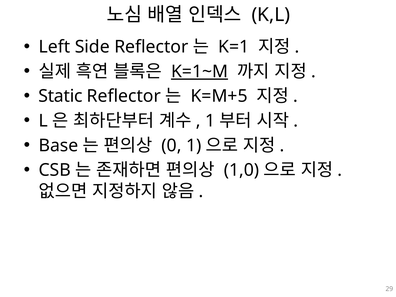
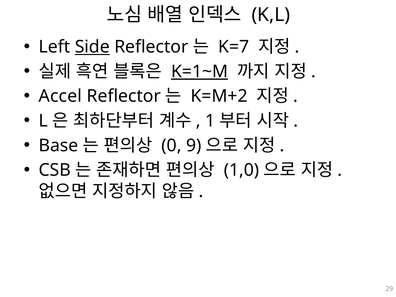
Side underline: none -> present
K=1: K=1 -> K=7
Static: Static -> Accel
K=M+5: K=M+5 -> K=M+2
0 1: 1 -> 9
